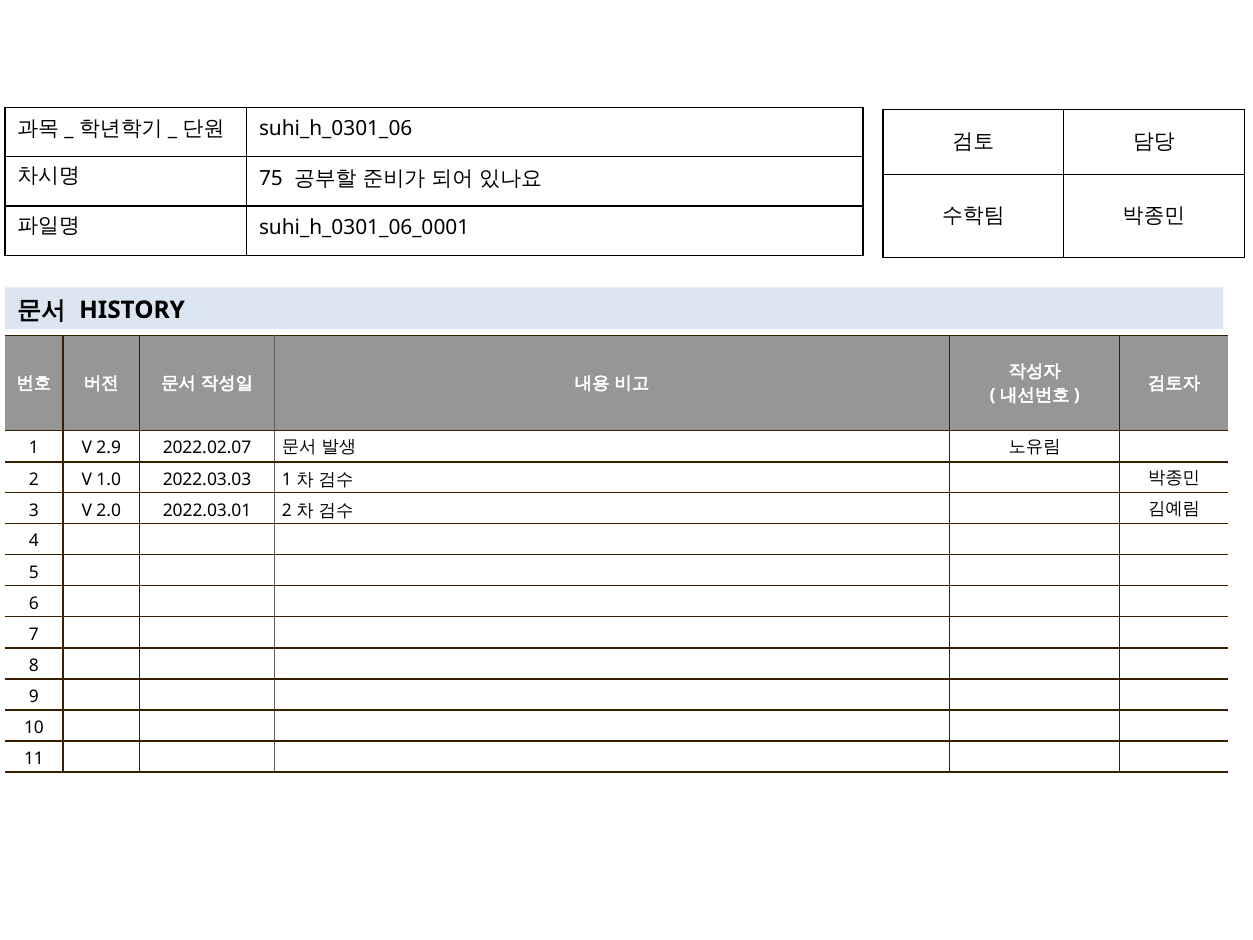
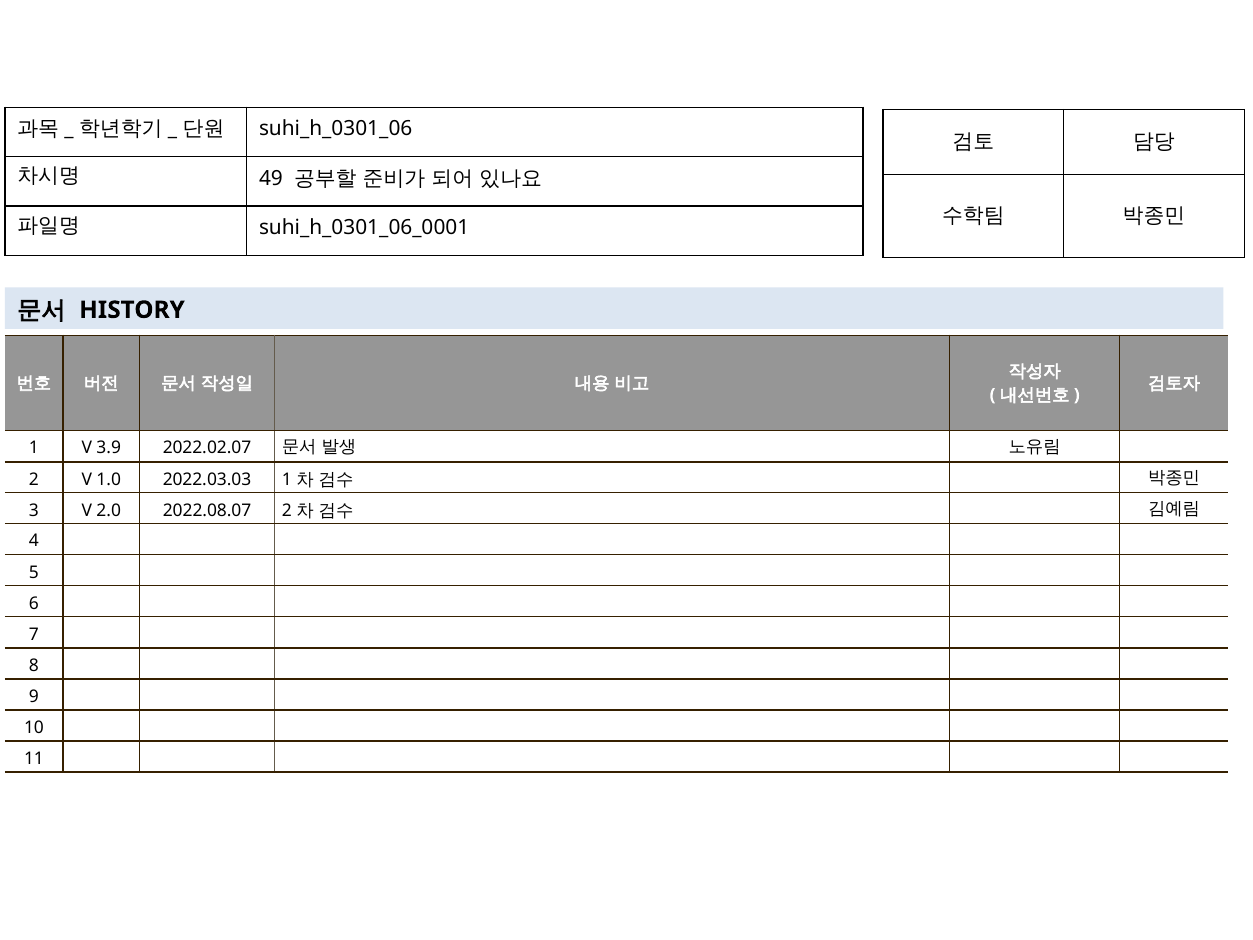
75: 75 -> 49
2.9: 2.9 -> 3.9
2022.03.01: 2022.03.01 -> 2022.08.07
